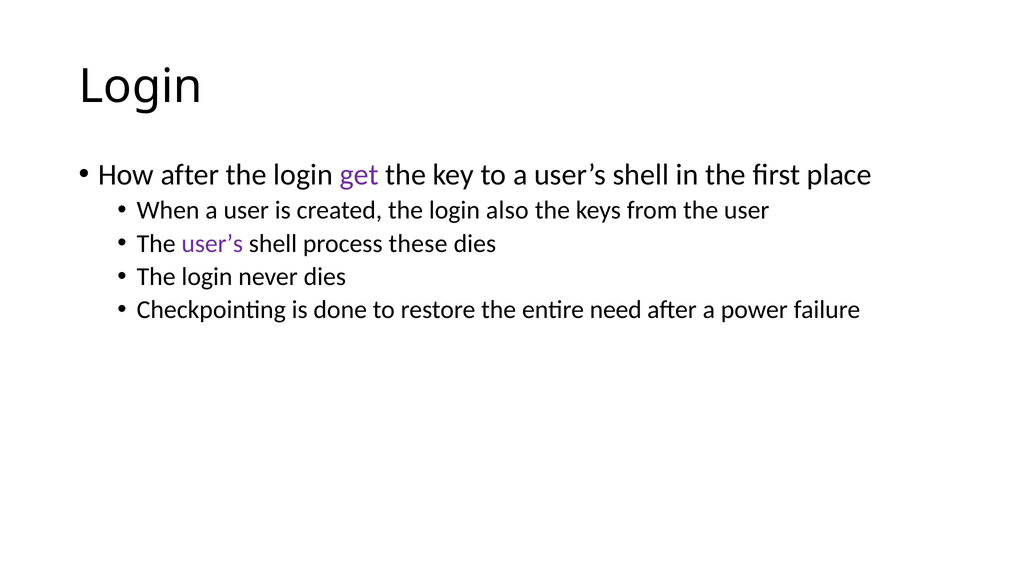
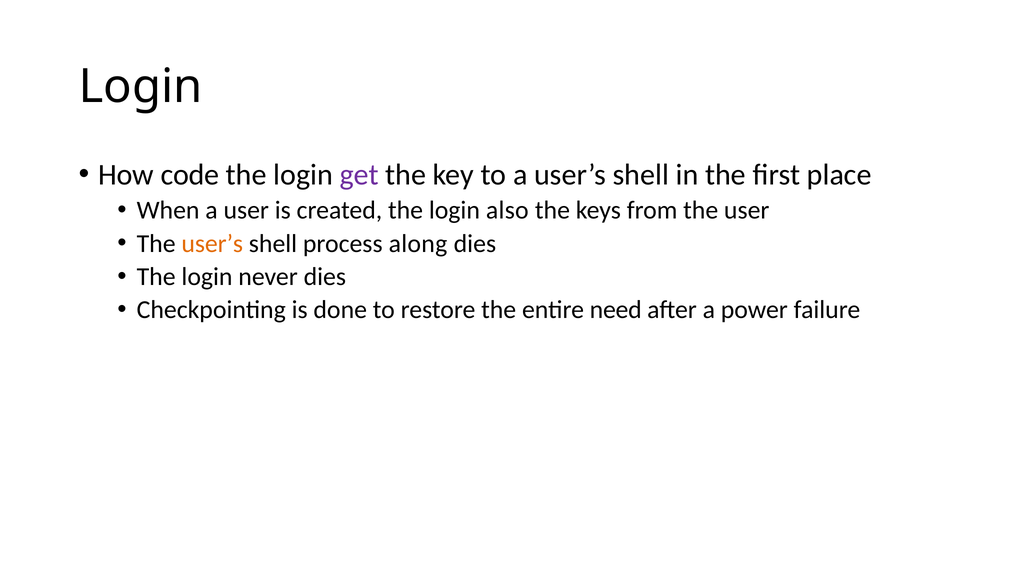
How after: after -> code
user’s at (212, 243) colour: purple -> orange
these: these -> along
